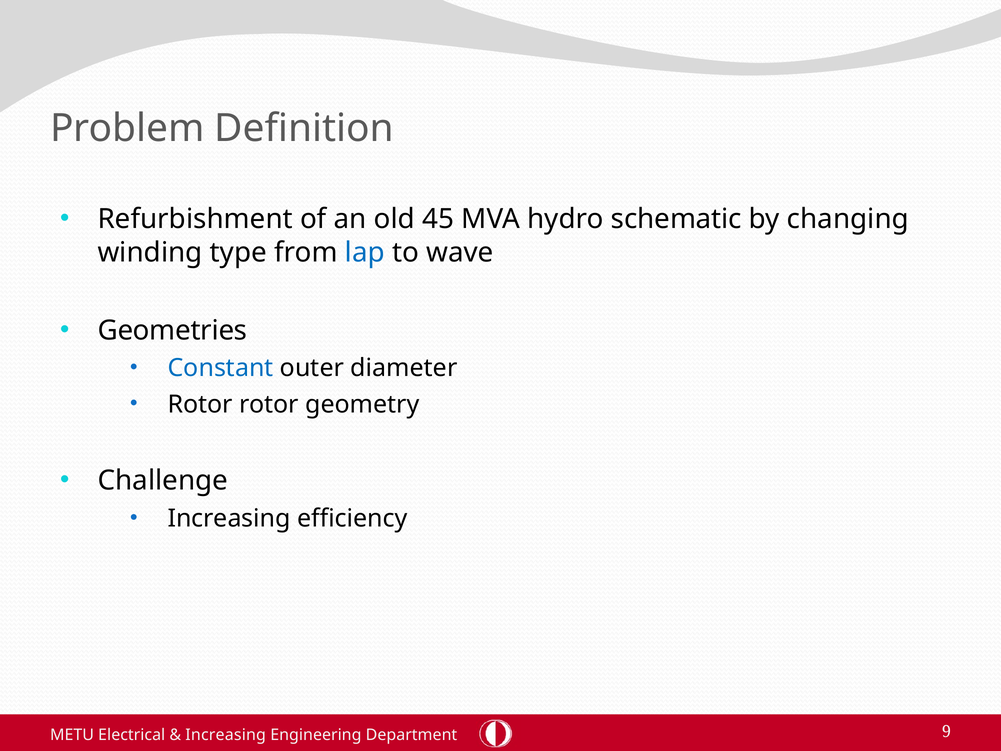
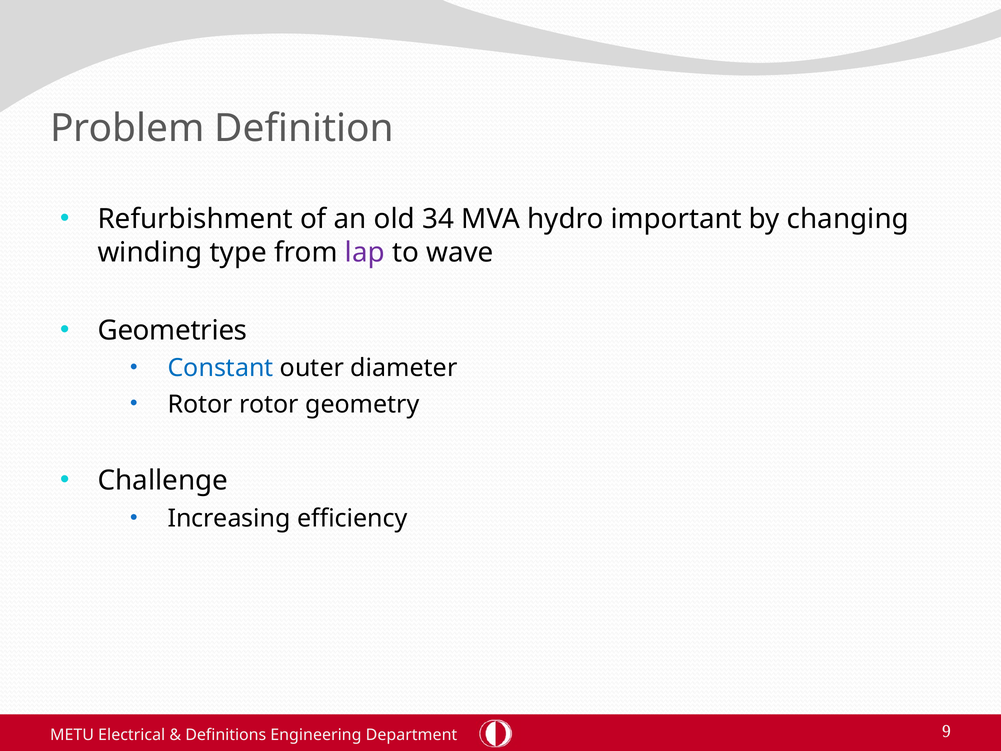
45: 45 -> 34
schematic: schematic -> important
lap colour: blue -> purple
Increasing at (226, 735): Increasing -> Definitions
